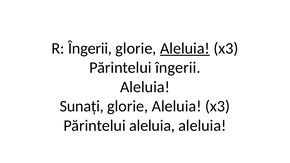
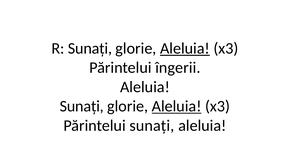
R Îngerii: Îngerii -> Sunați
Aleluia at (177, 106) underline: none -> present
Părintelui aleluia: aleluia -> sunați
